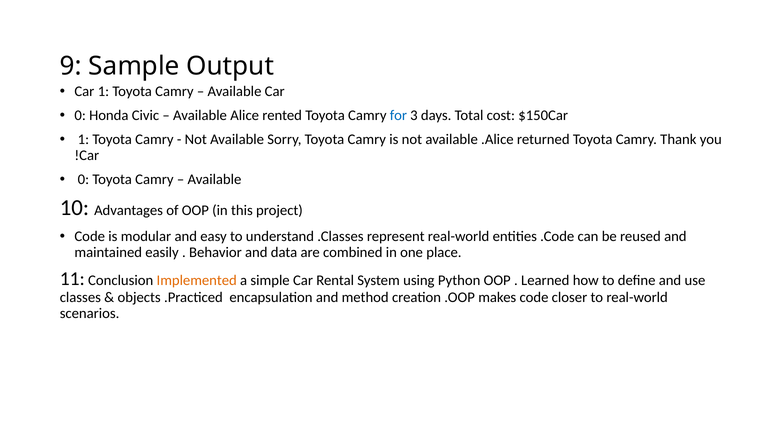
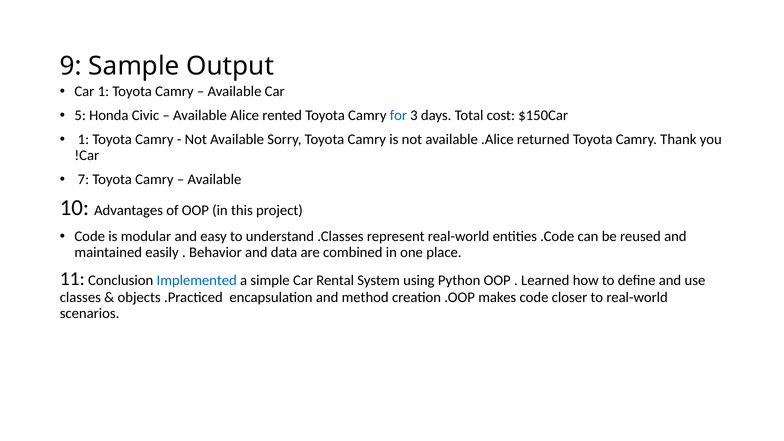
0 at (80, 115): 0 -> 5
0 at (83, 179): 0 -> 7
Implemented colour: orange -> blue
